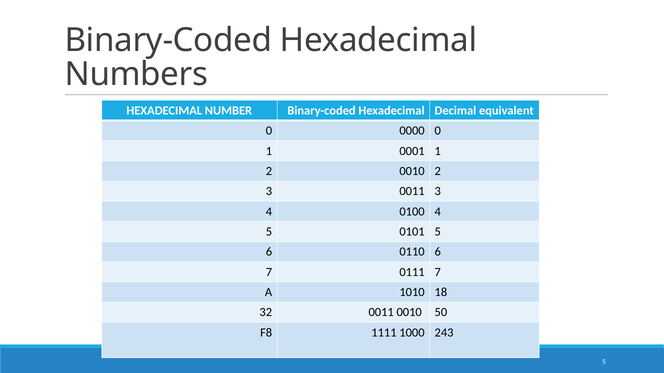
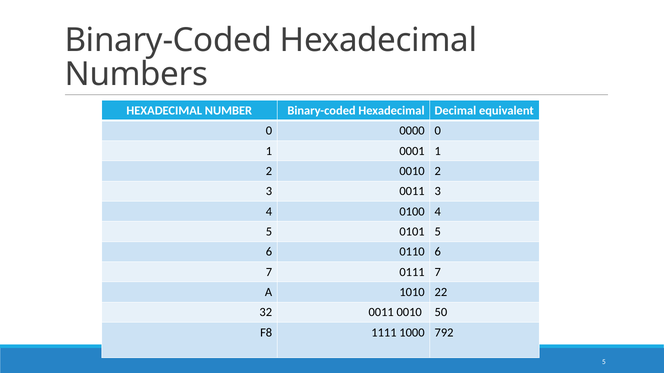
18: 18 -> 22
243: 243 -> 792
